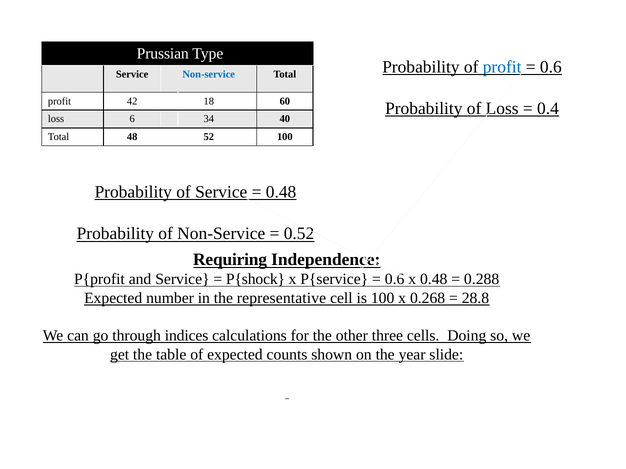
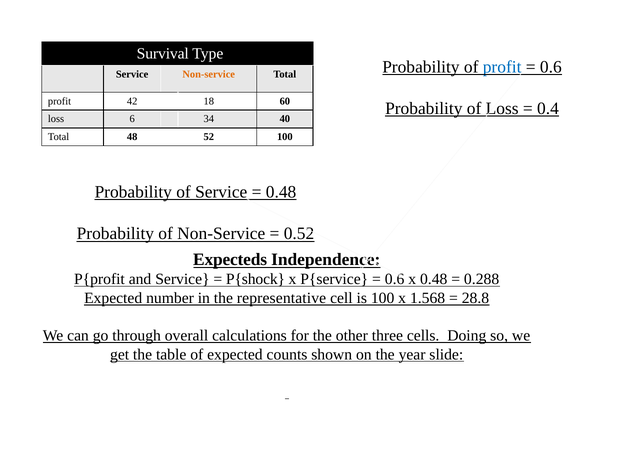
Prussian: Prussian -> Survival
Non-service at (209, 74) colour: blue -> orange
Requiring: Requiring -> Expecteds
0.268: 0.268 -> 1.568
indices: indices -> overall
